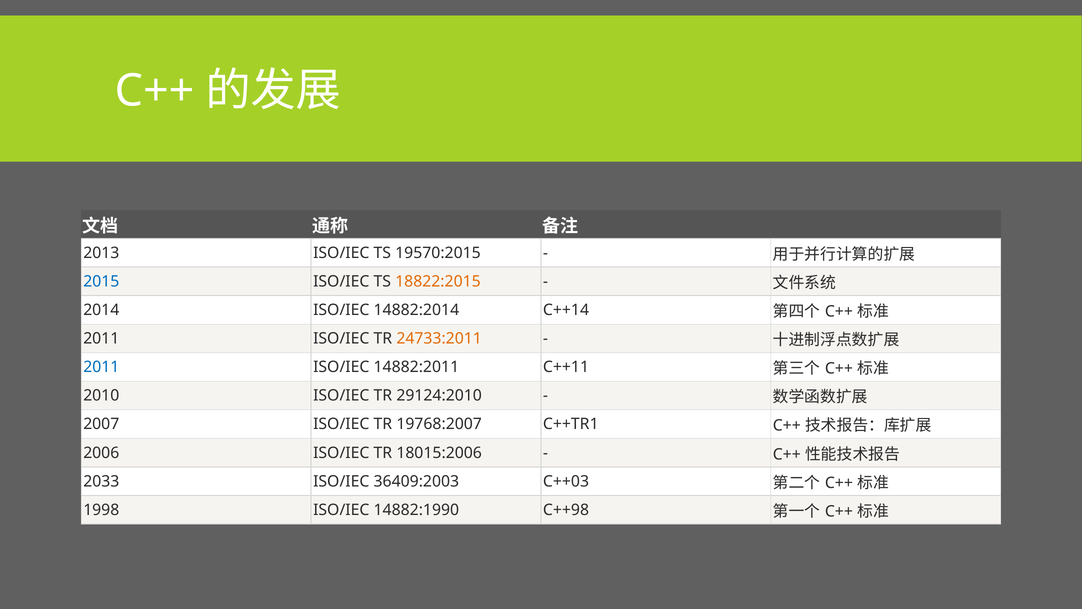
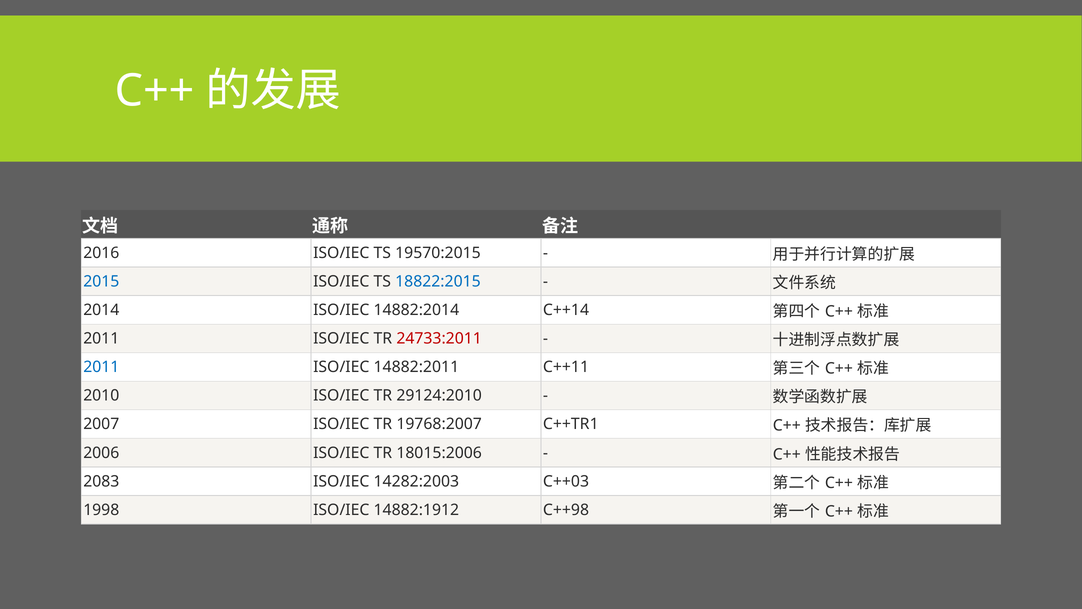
2013: 2013 -> 2016
18822:2015 colour: orange -> blue
24733:2011 colour: orange -> red
2033: 2033 -> 2083
36409:2003: 36409:2003 -> 14282:2003
14882:1990: 14882:1990 -> 14882:1912
